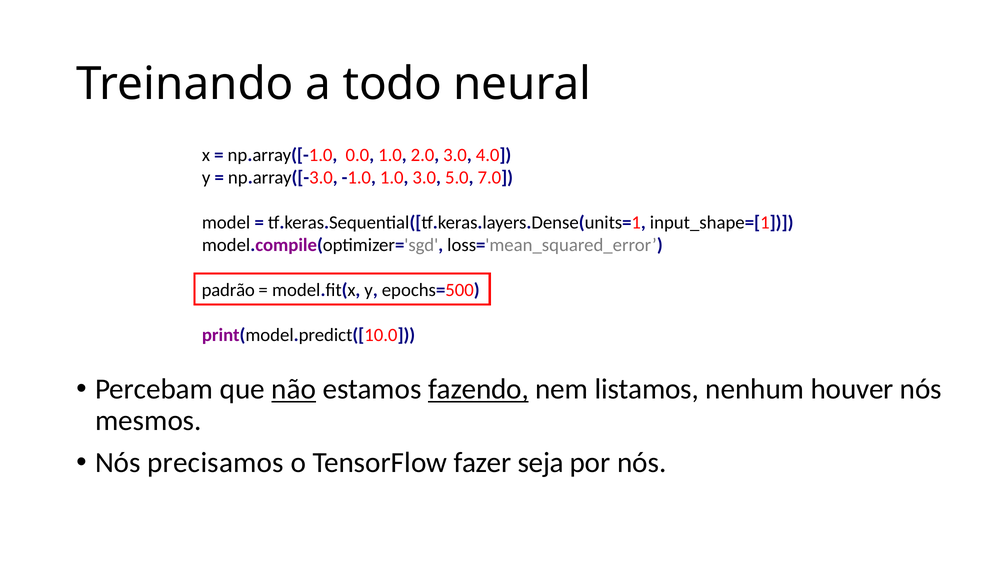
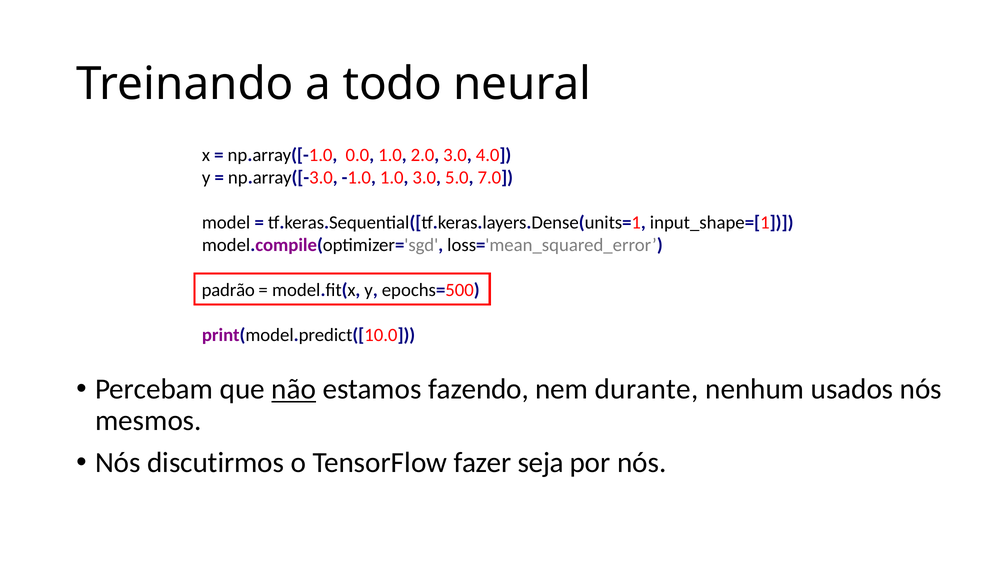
fazendo underline: present -> none
listamos: listamos -> durante
houver: houver -> usados
precisamos: precisamos -> discutirmos
